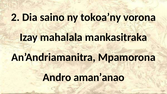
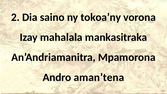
aman’anao: aman’anao -> aman’tena
